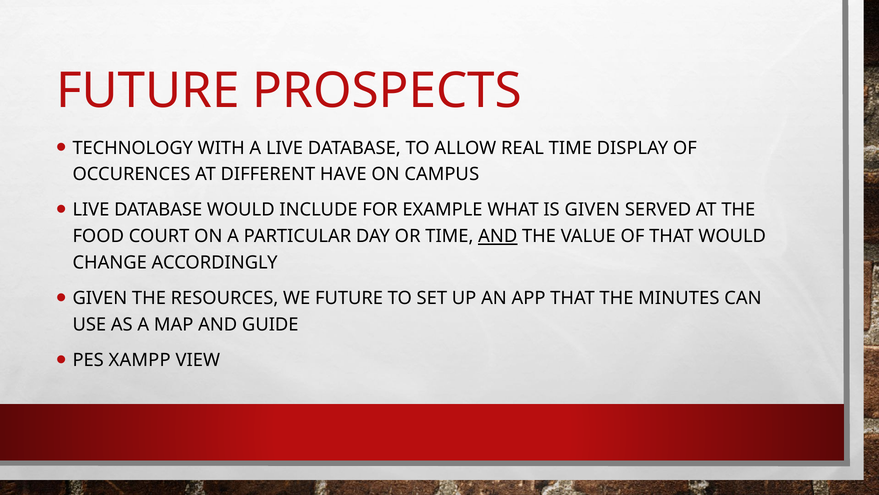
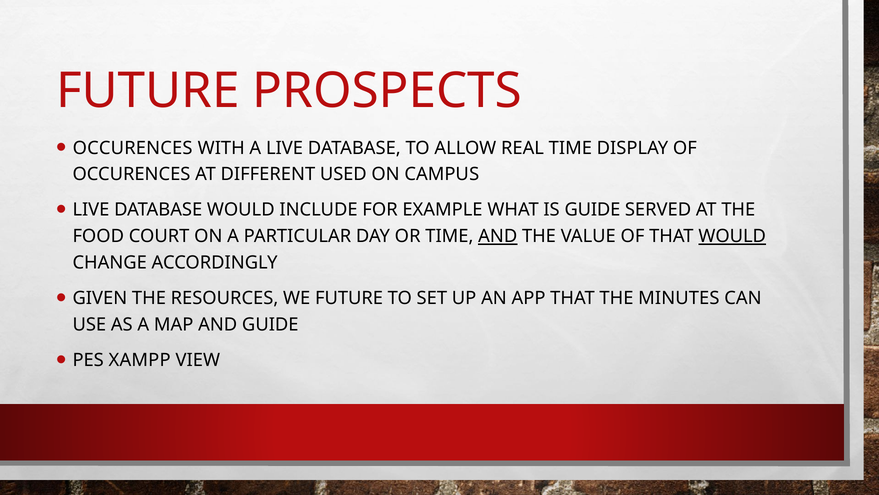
TECHNOLOGY at (133, 148): TECHNOLOGY -> OCCURENCES
HAVE: HAVE -> USED
IS GIVEN: GIVEN -> GUIDE
WOULD at (732, 236) underline: none -> present
